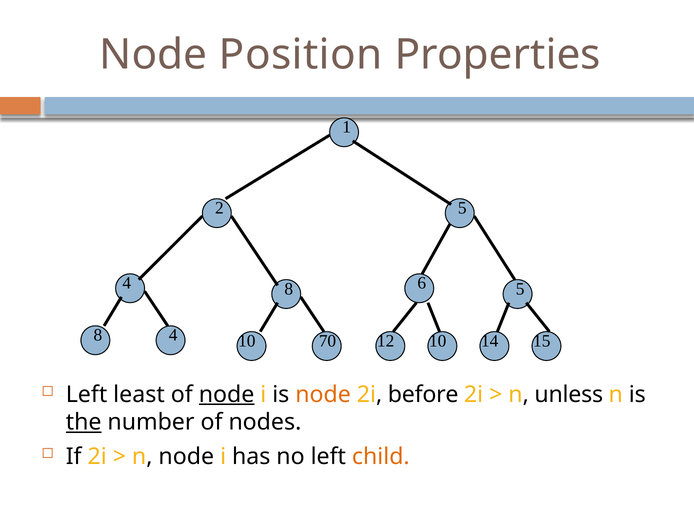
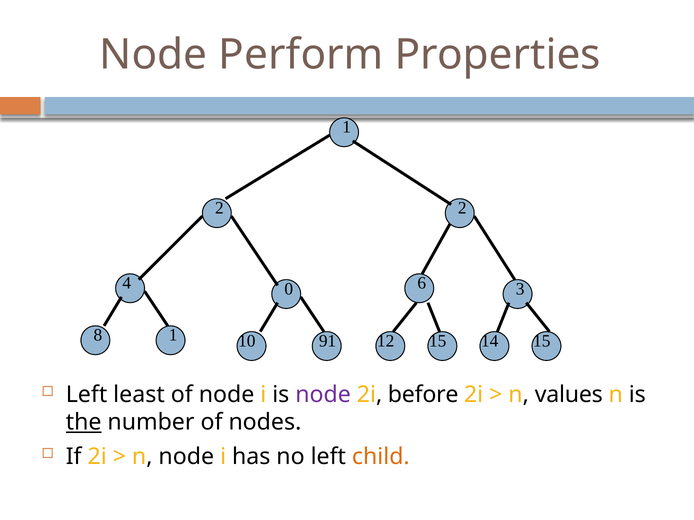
Position: Position -> Perform
2 5: 5 -> 2
4 8: 8 -> 0
6 5: 5 -> 3
8 4: 4 -> 1
70: 70 -> 91
12 10: 10 -> 15
node at (227, 395) underline: present -> none
node at (323, 395) colour: orange -> purple
unless: unless -> values
